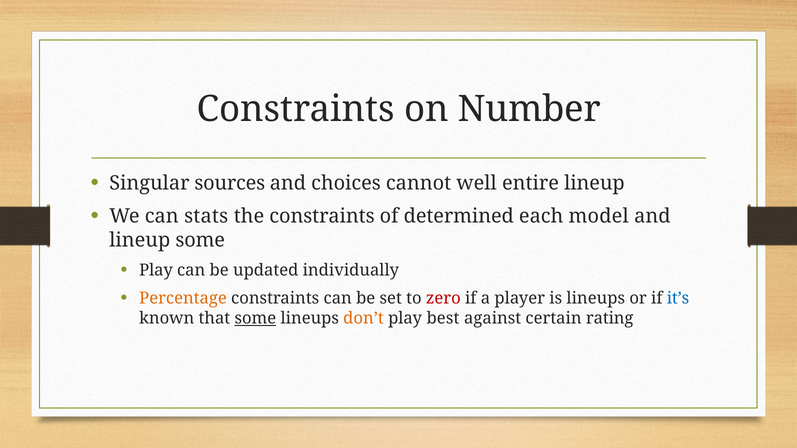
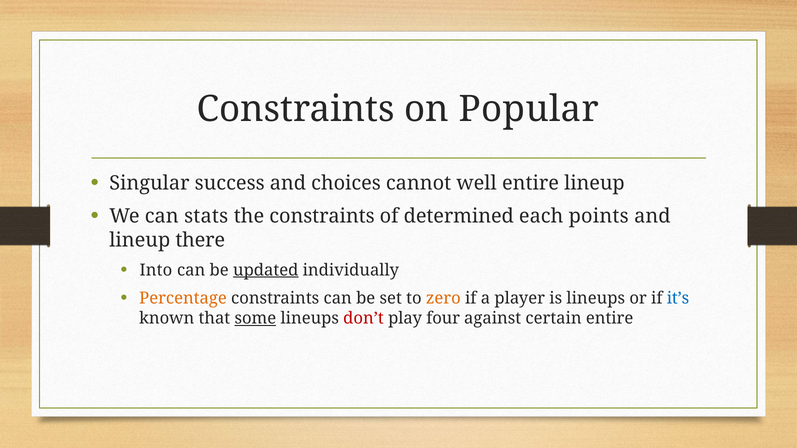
Number: Number -> Popular
sources: sources -> success
model: model -> points
lineup some: some -> there
Play at (156, 270): Play -> Into
updated underline: none -> present
zero colour: red -> orange
don’t colour: orange -> red
best: best -> four
certain rating: rating -> entire
